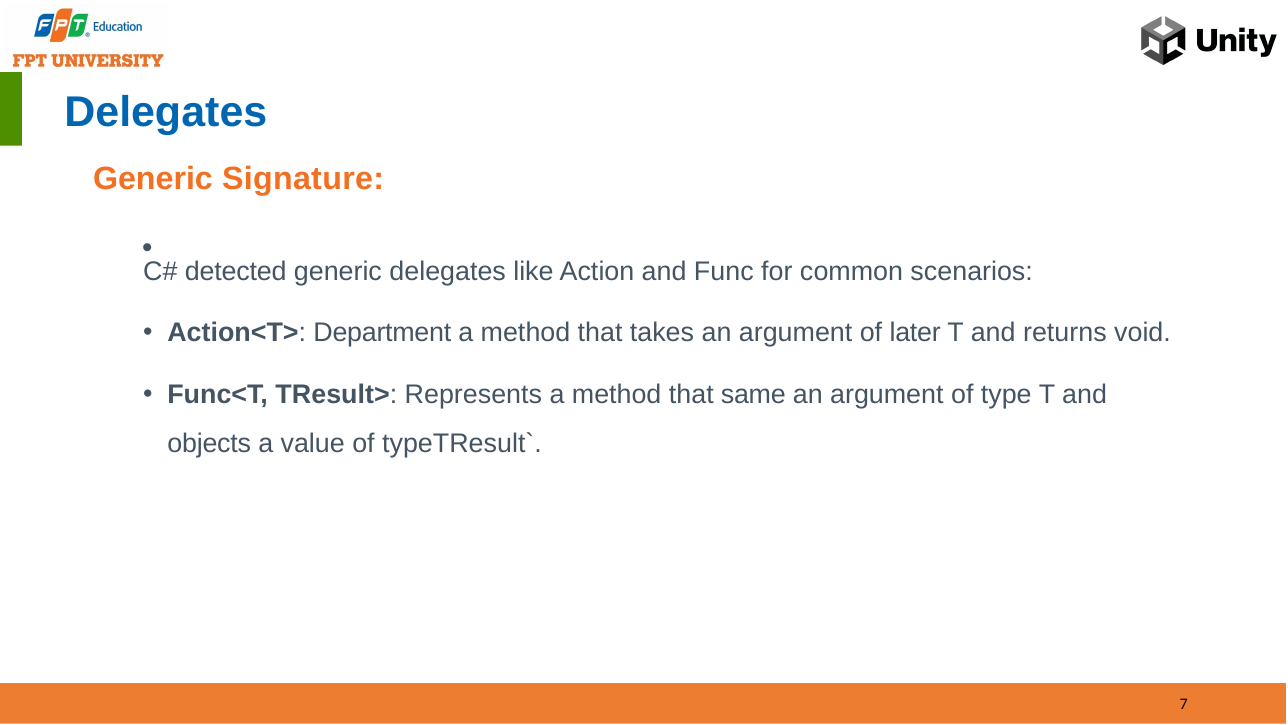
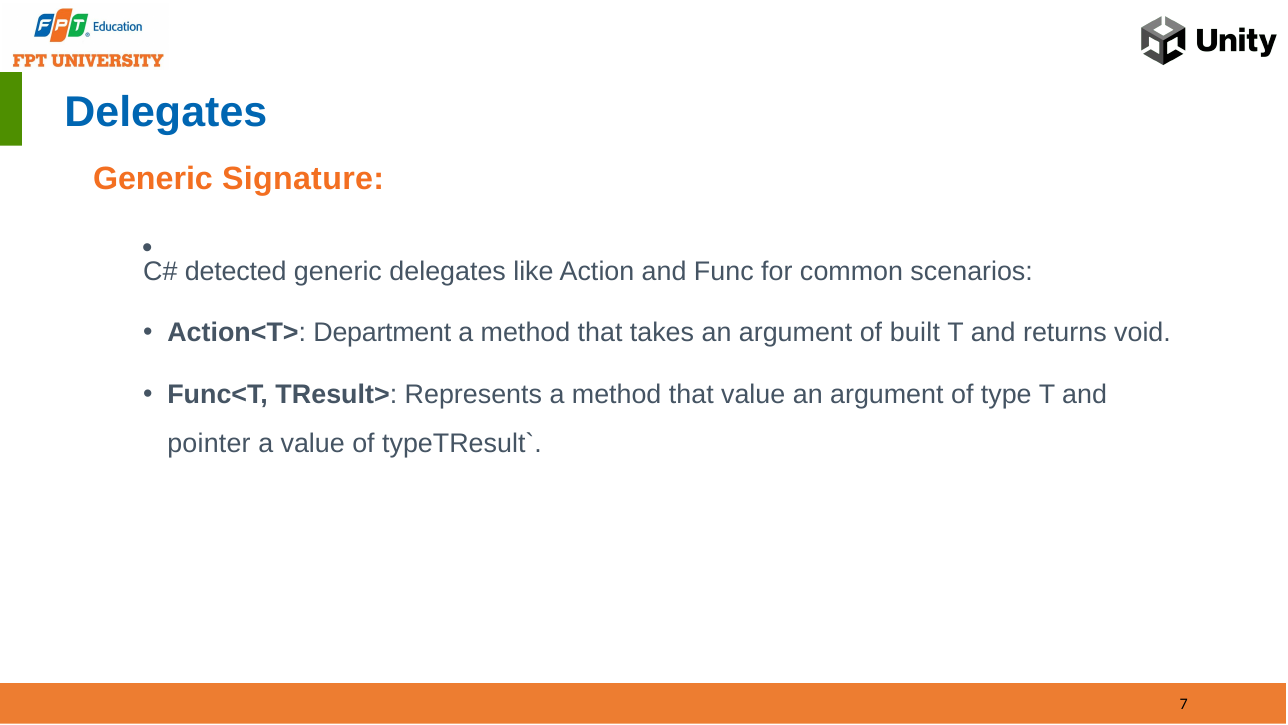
later: later -> built
that same: same -> value
objects: objects -> pointer
